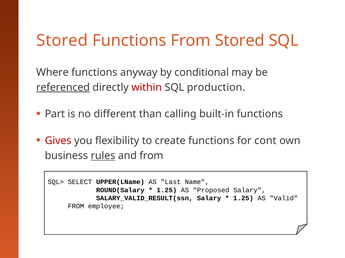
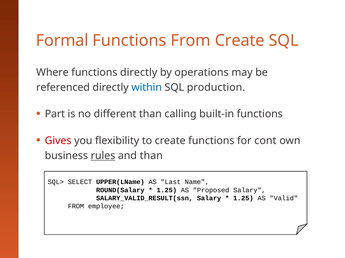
Stored at (62, 41): Stored -> Formal
From Stored: Stored -> Create
functions anyway: anyway -> directly
conditional: conditional -> operations
referenced underline: present -> none
within colour: red -> blue
and from: from -> than
